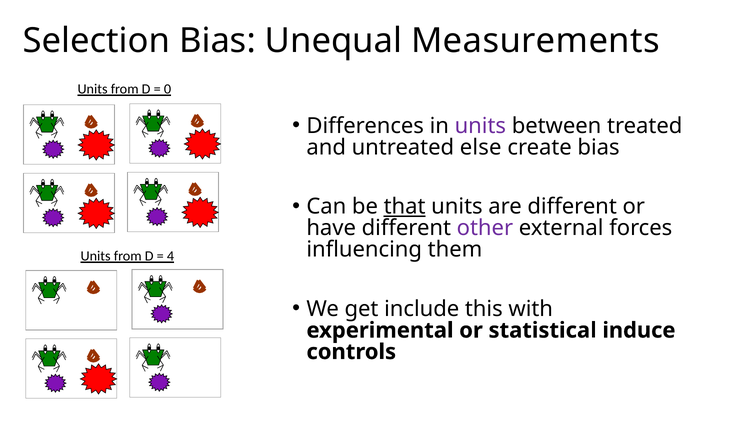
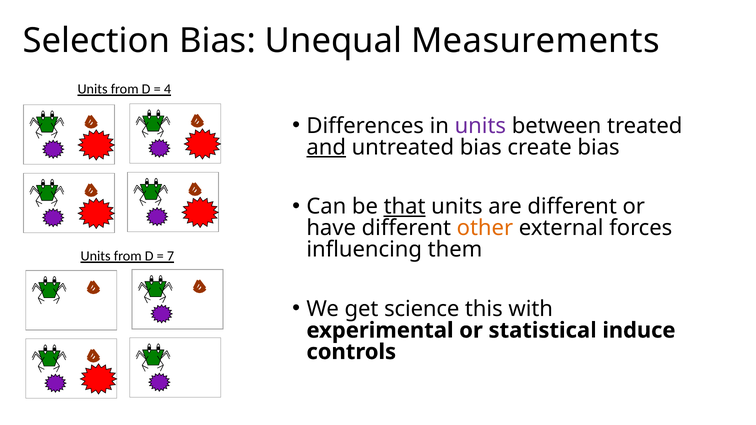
0: 0 -> 4
and underline: none -> present
untreated else: else -> bias
other colour: purple -> orange
4: 4 -> 7
include: include -> science
